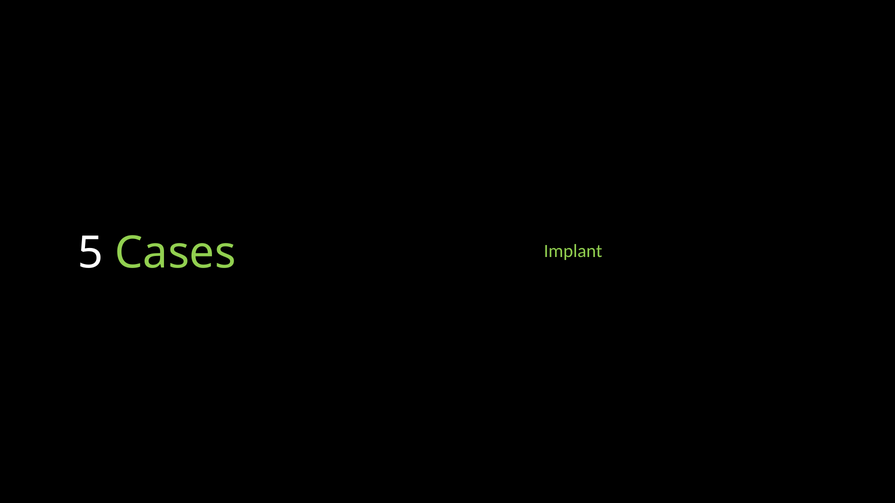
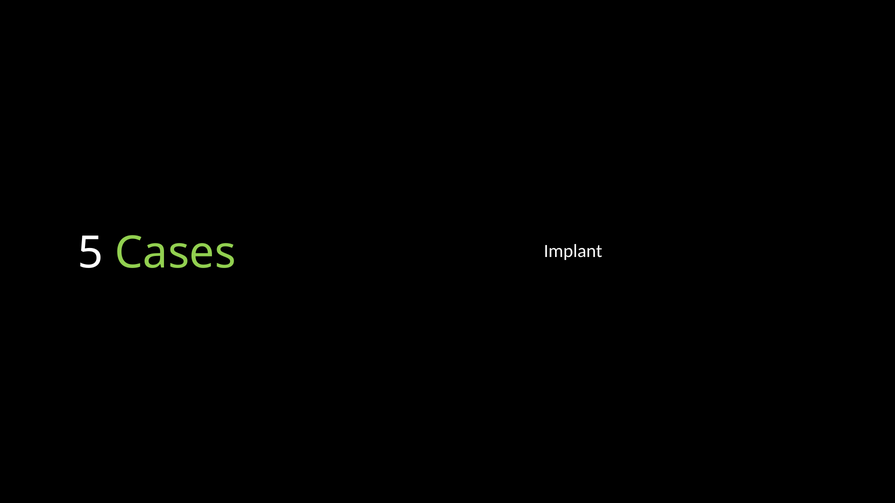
Implant colour: light green -> white
